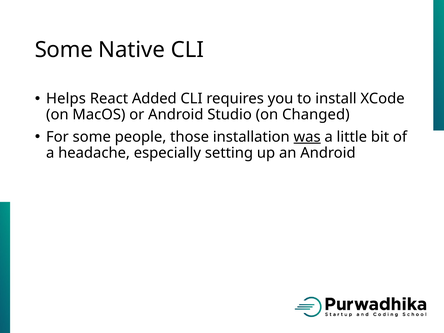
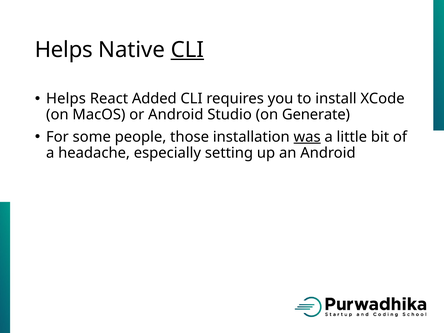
Some at (64, 50): Some -> Helps
CLI at (187, 50) underline: none -> present
Changed: Changed -> Generate
